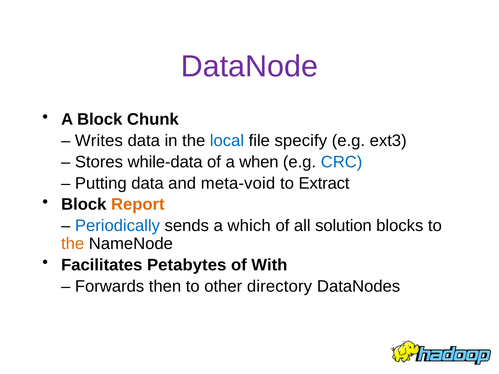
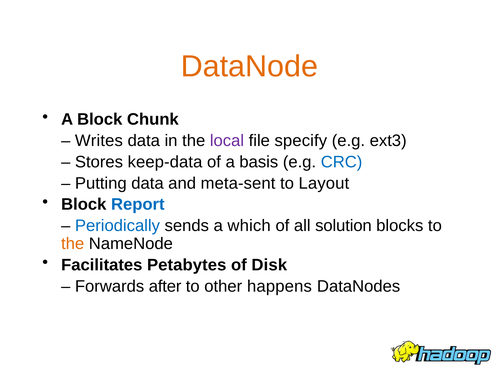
DataNode colour: purple -> orange
local colour: blue -> purple
while-data: while-data -> keep-data
when: when -> basis
meta-void: meta-void -> meta-sent
Extract: Extract -> Layout
Report colour: orange -> blue
With: With -> Disk
then: then -> after
directory: directory -> happens
